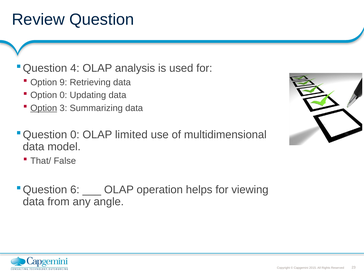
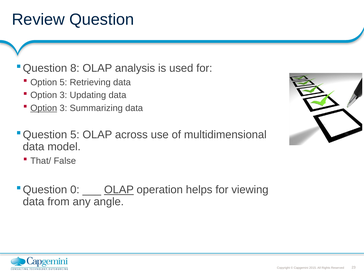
4: 4 -> 8
Option 9: 9 -> 5
0 at (63, 95): 0 -> 3
0 at (75, 135): 0 -> 5
limited: limited -> across
6: 6 -> 0
OLAP at (119, 190) underline: none -> present
